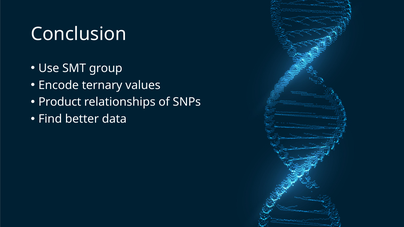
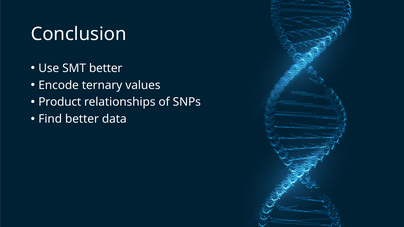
SMT group: group -> better
